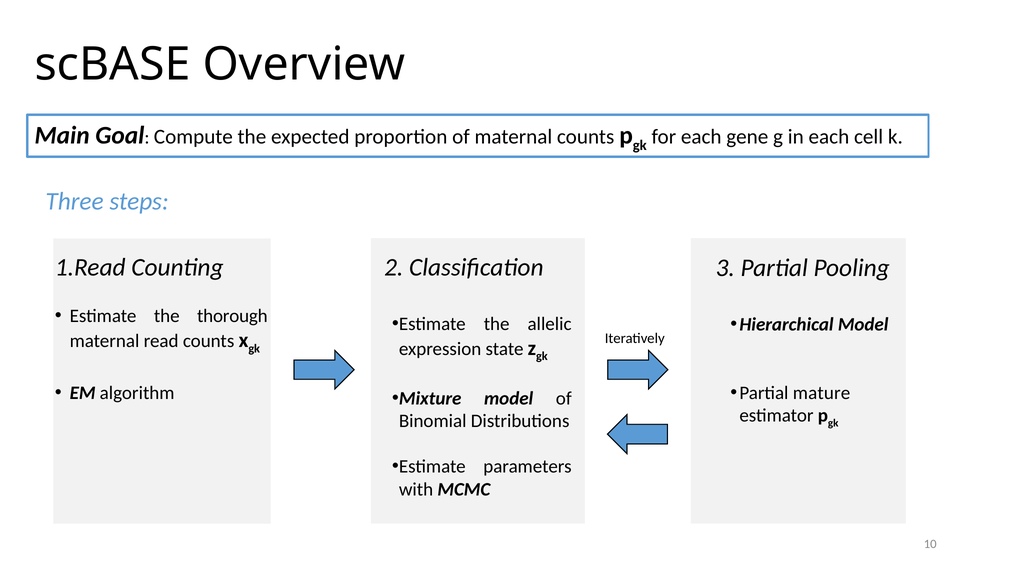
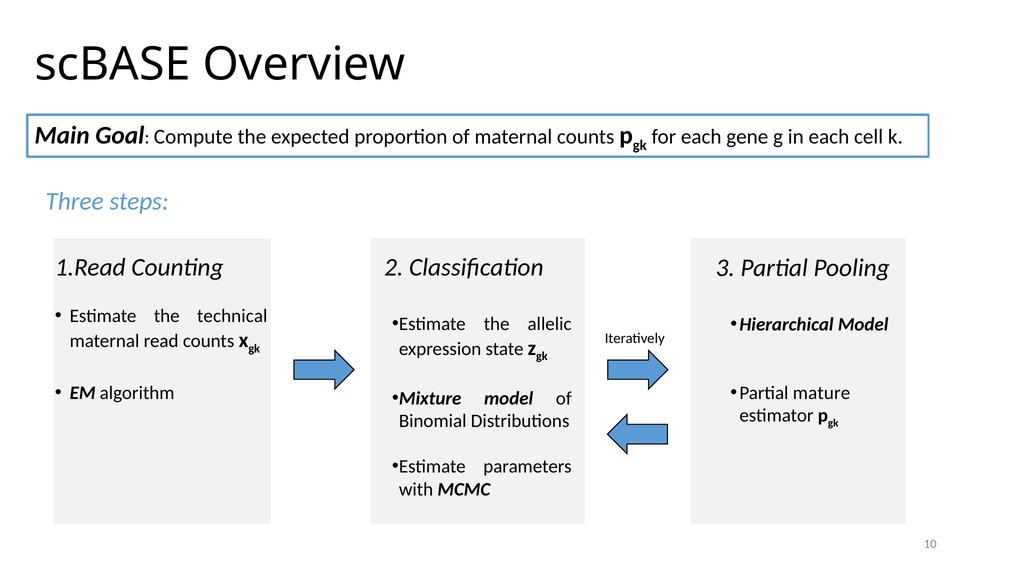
thorough: thorough -> technical
